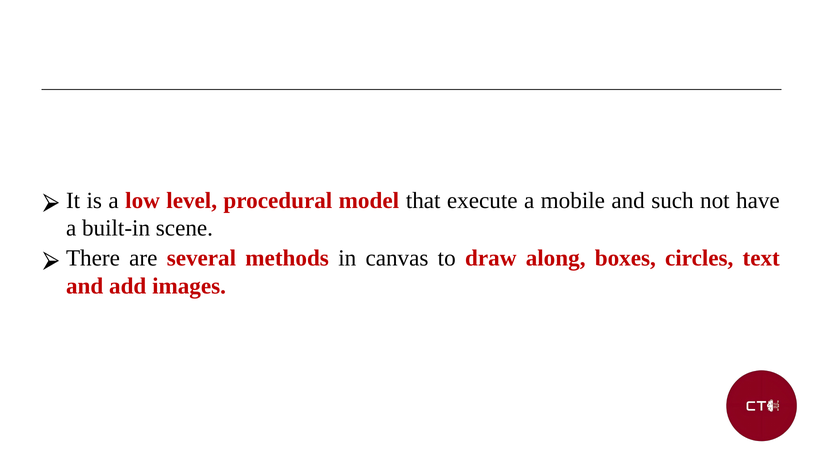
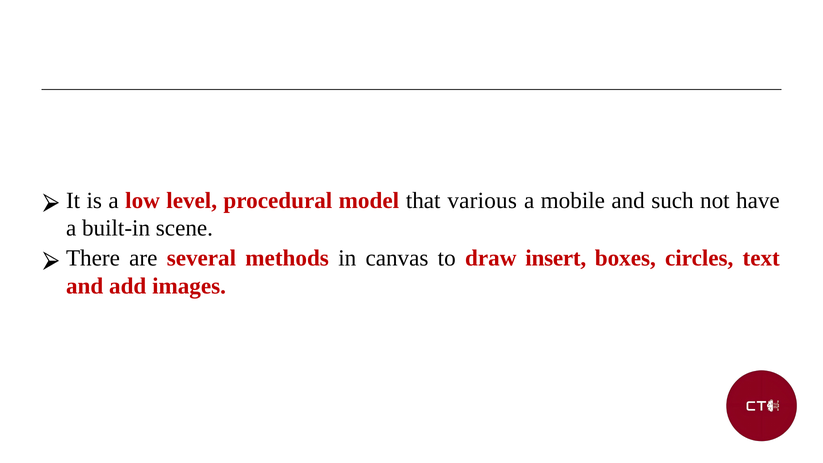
execute: execute -> various
along: along -> insert
